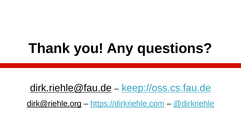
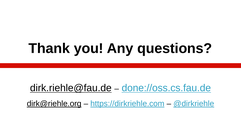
keep://oss.cs.fau.de: keep://oss.cs.fau.de -> done://oss.cs.fau.de
